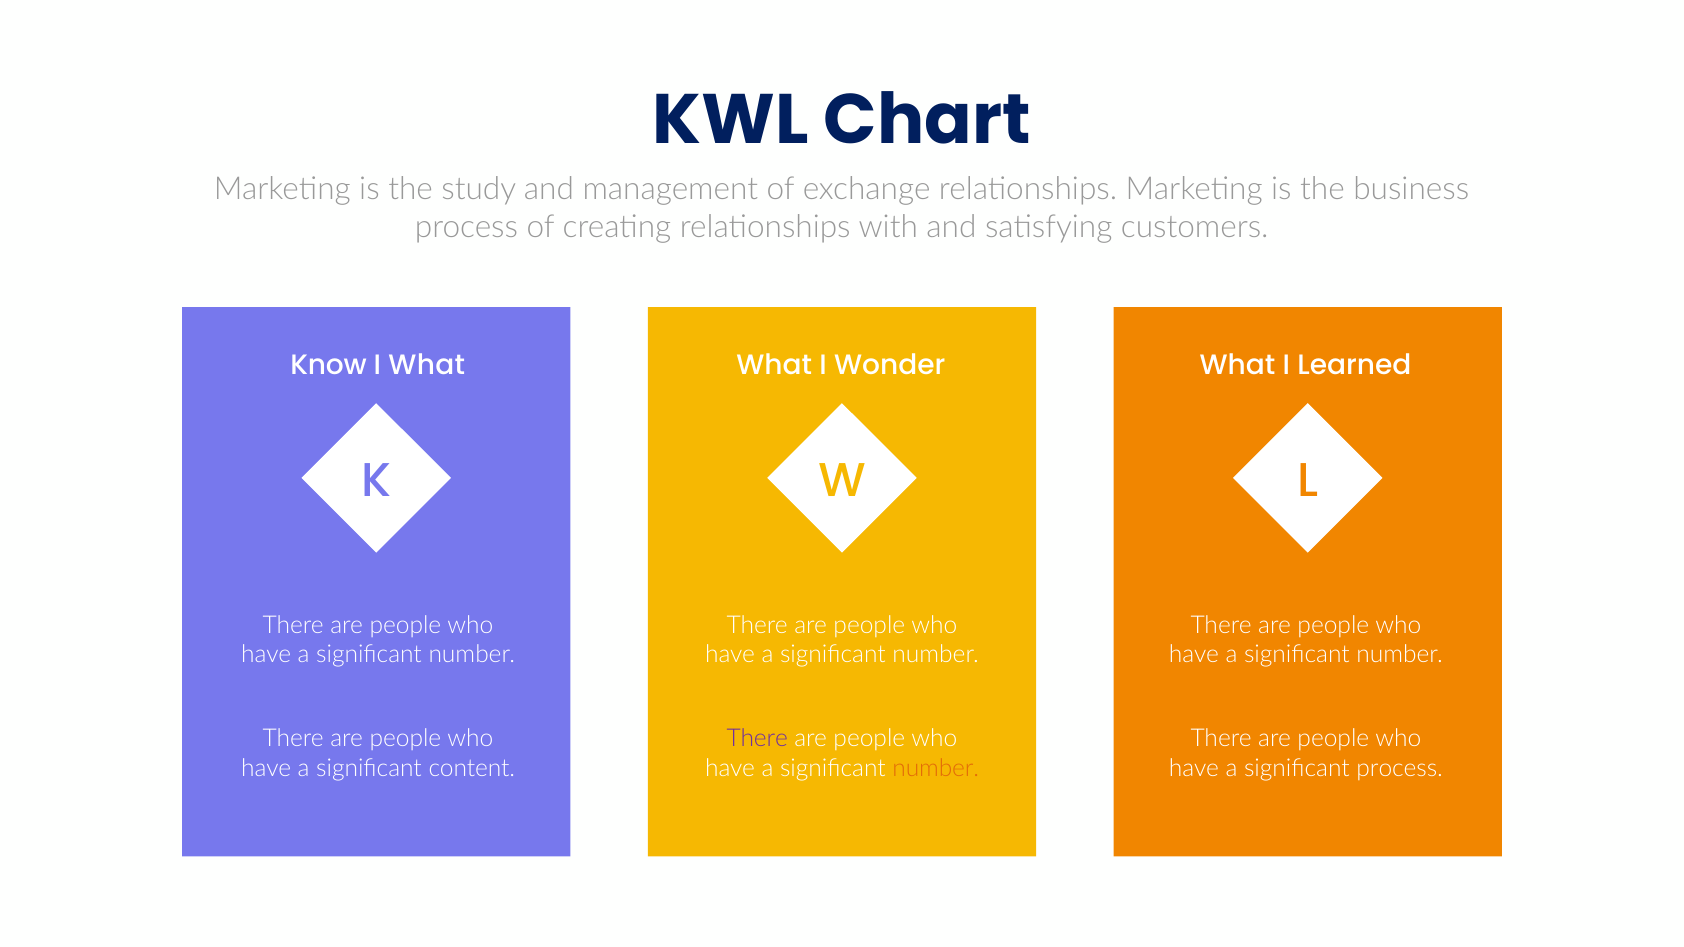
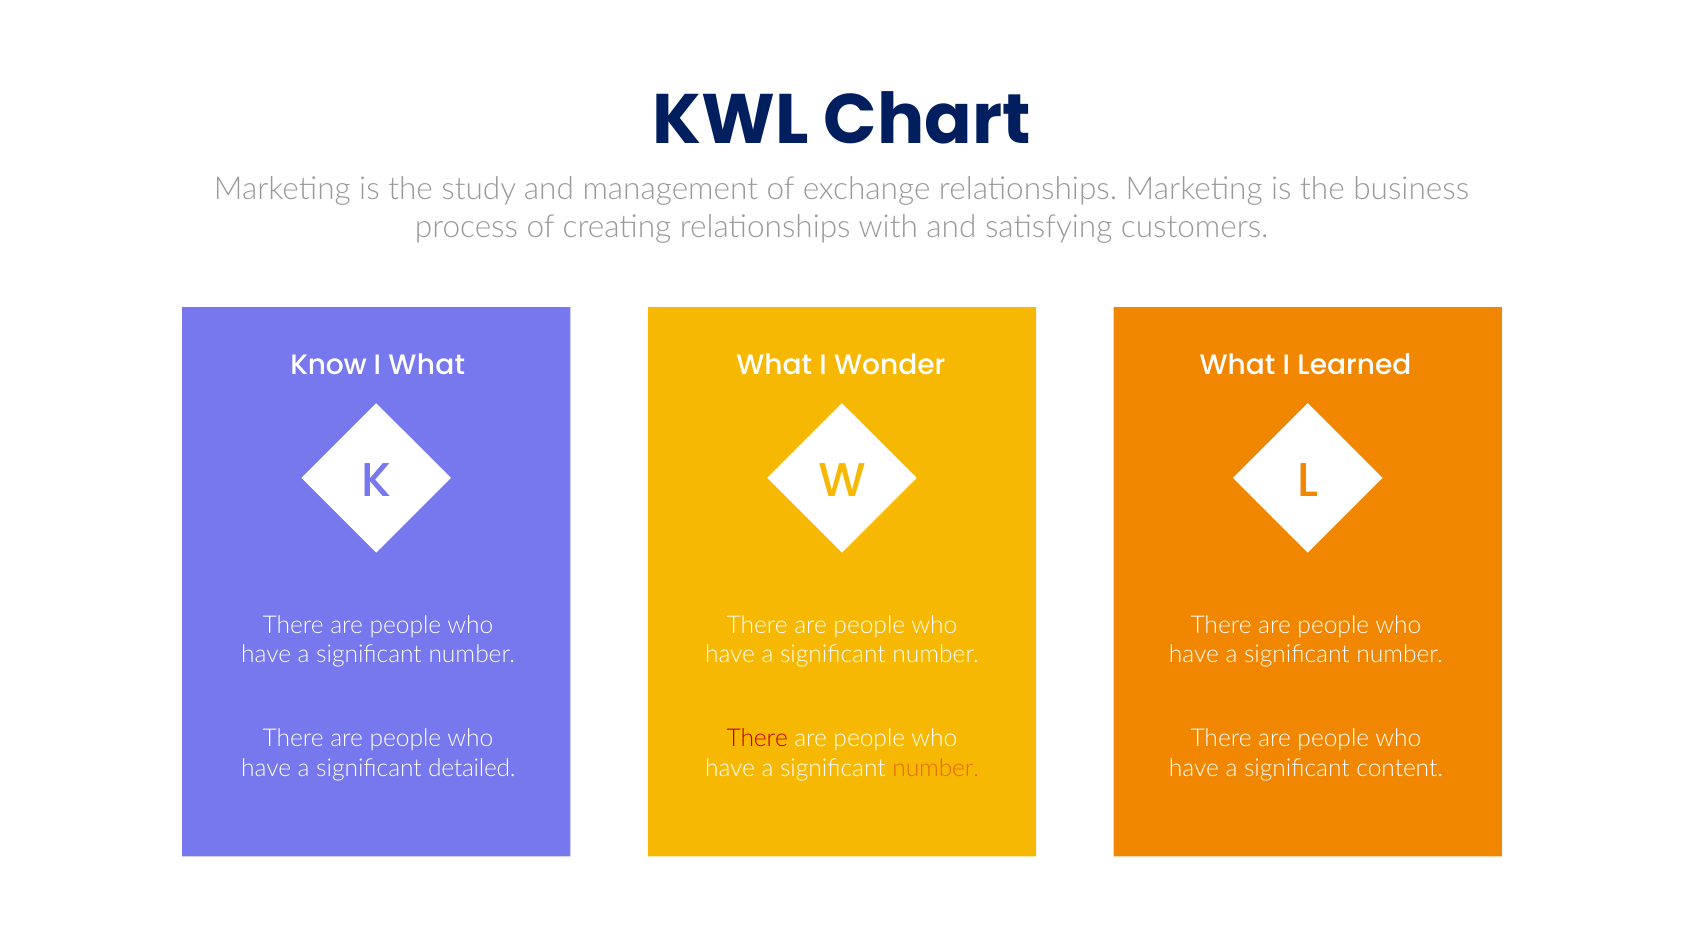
There at (757, 739) colour: purple -> red
content: content -> detailed
significant process: process -> content
